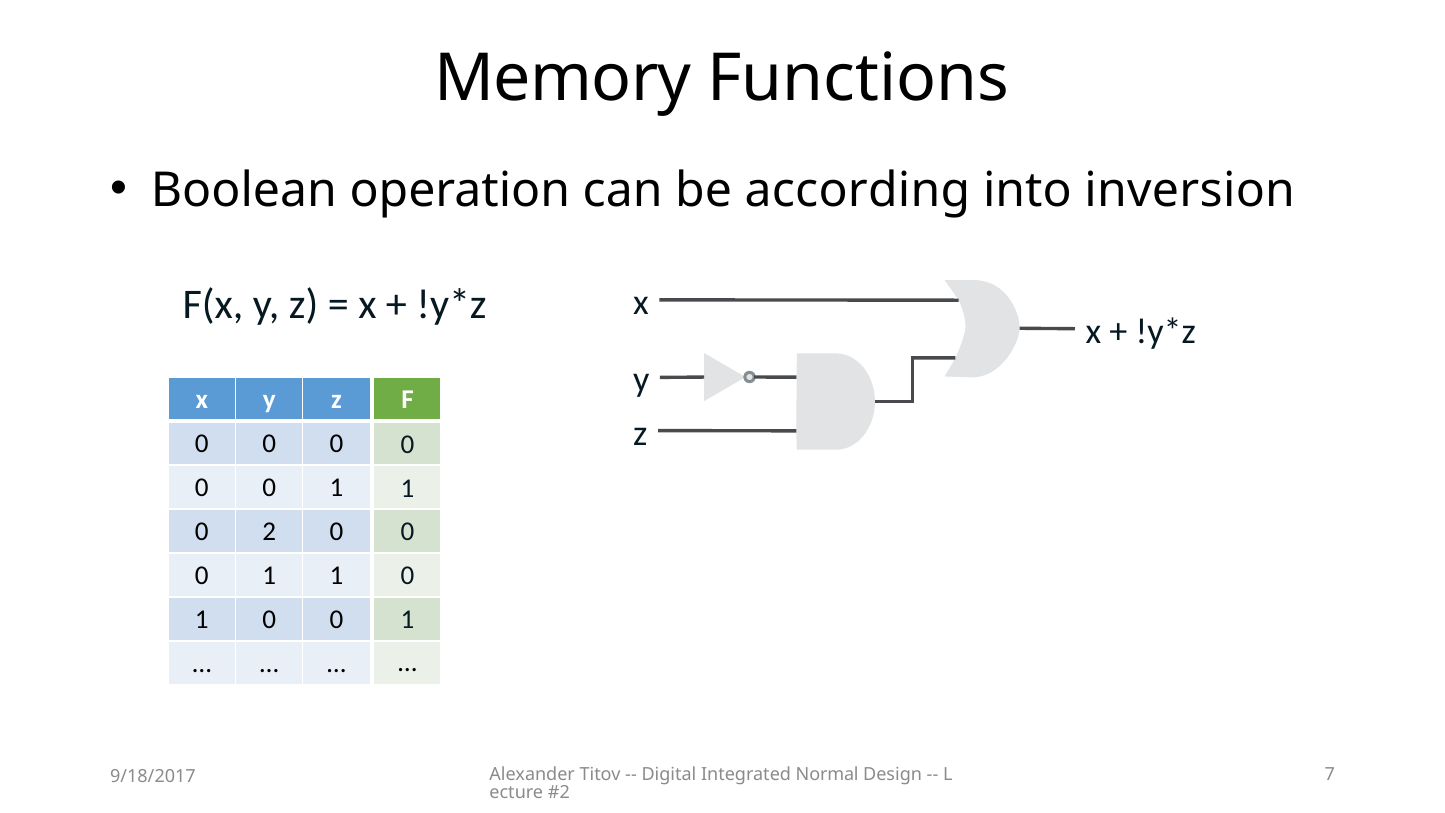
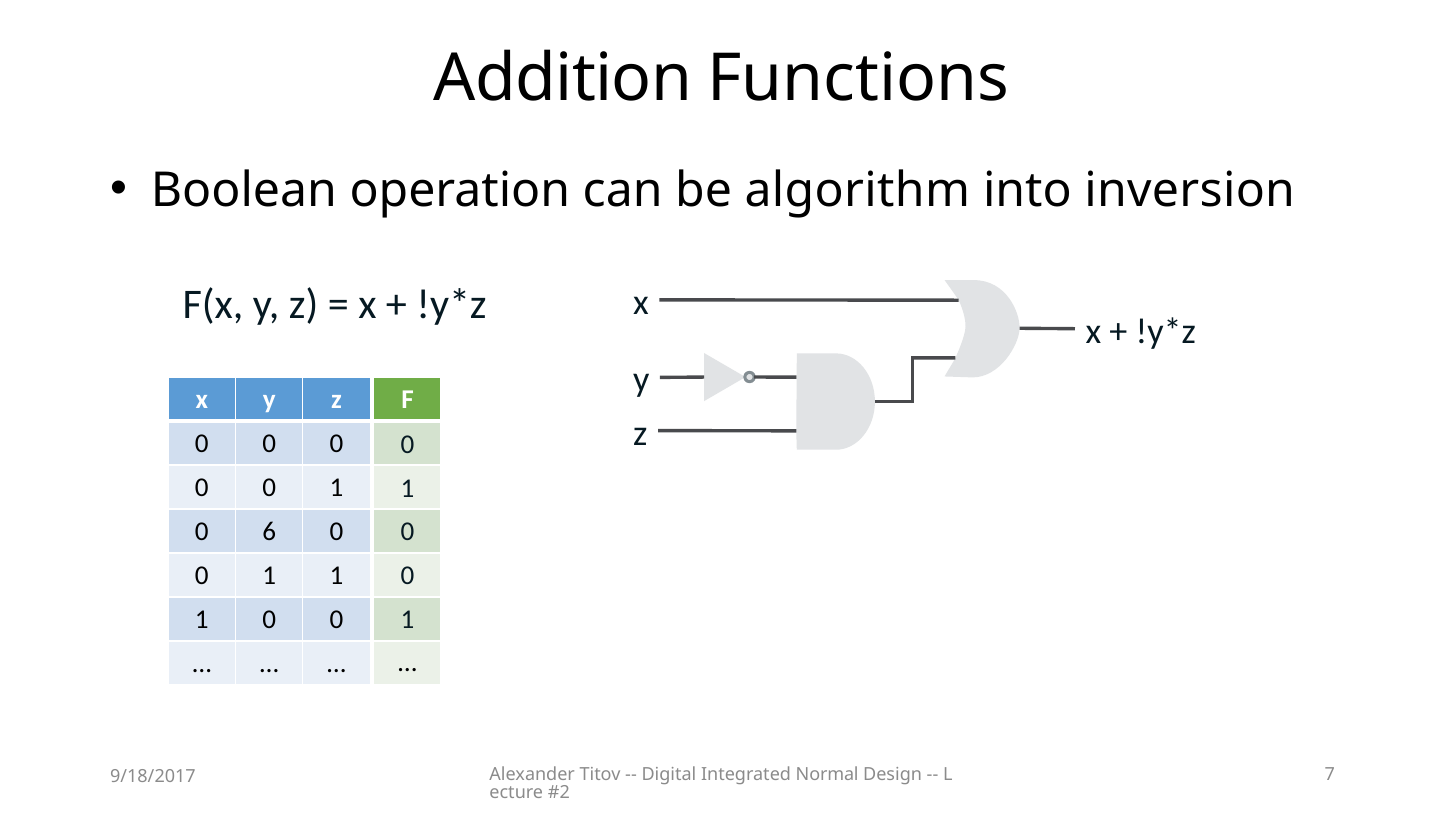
Memory: Memory -> Addition
according: according -> algorithm
2: 2 -> 6
